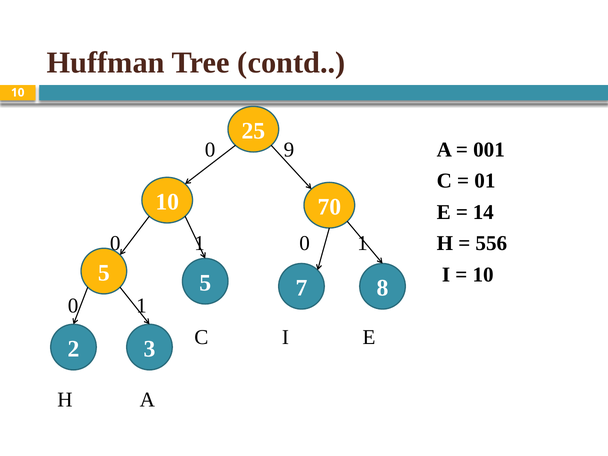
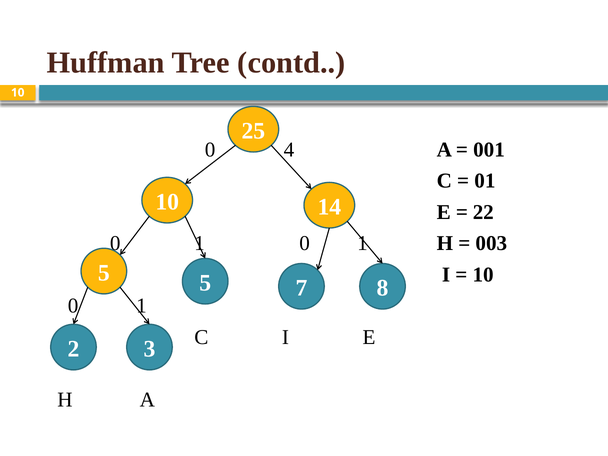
9: 9 -> 4
70: 70 -> 14
14: 14 -> 22
556: 556 -> 003
